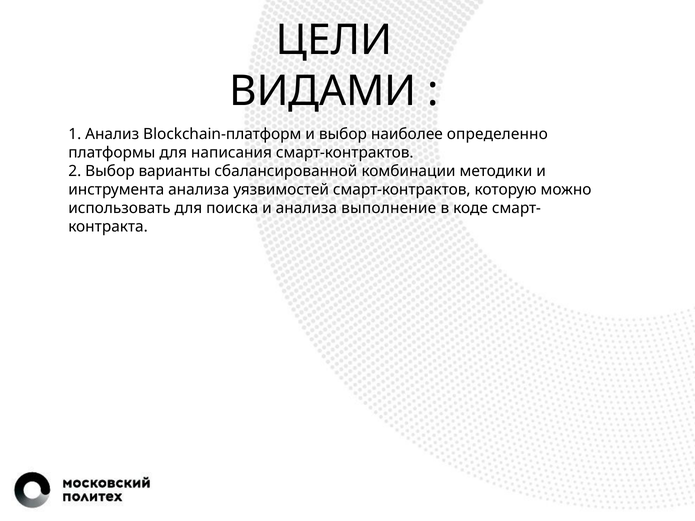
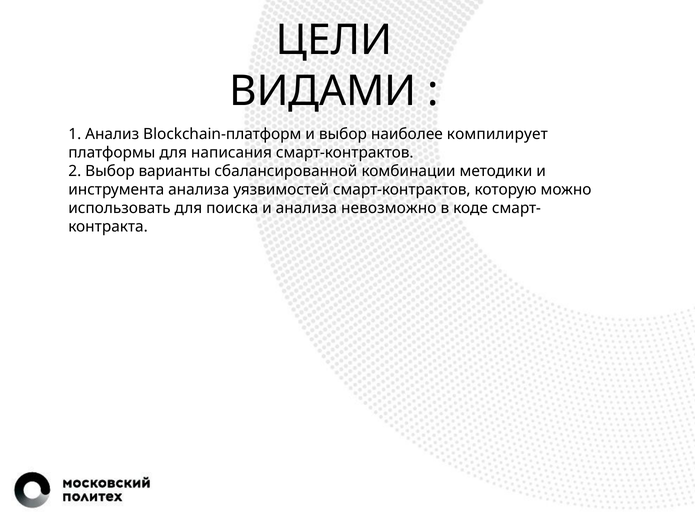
определенно: определенно -> компилирует
выполнение: выполнение -> невозможно
